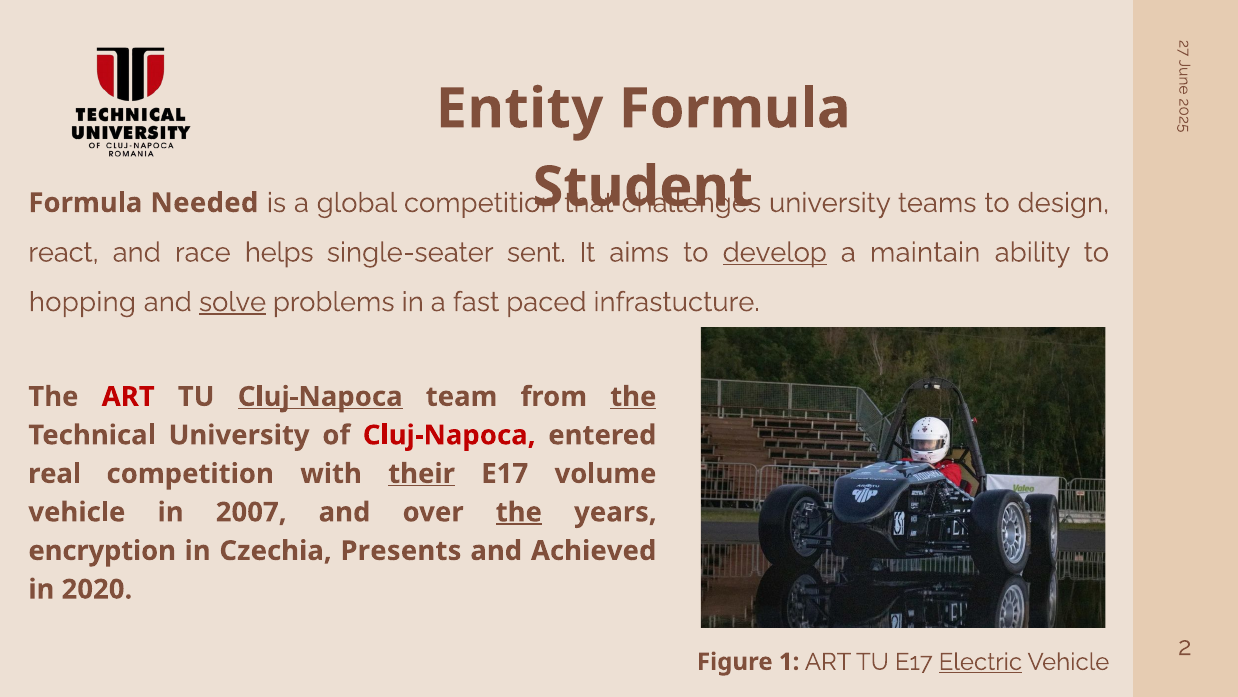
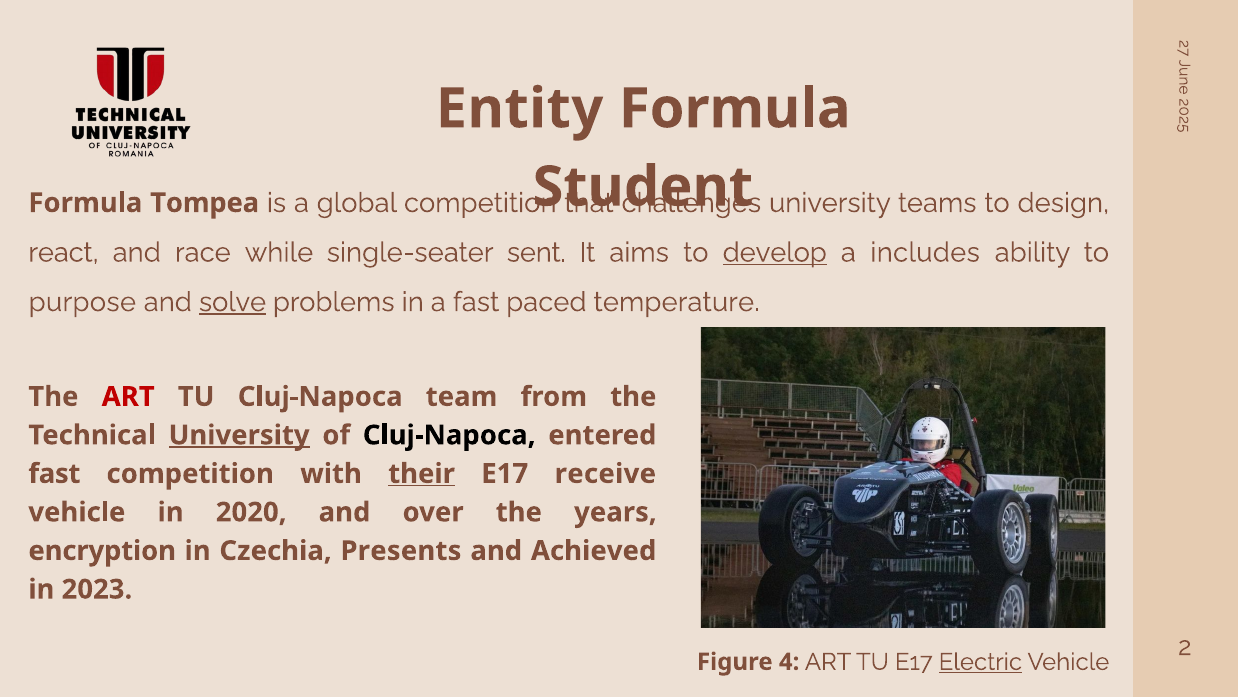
Needed: Needed -> Tompea
helps: helps -> while
maintain: maintain -> includes
hopping: hopping -> purpose
infrastucture: infrastucture -> temperature
Cluj-Napoca at (320, 396) underline: present -> none
the at (633, 396) underline: present -> none
University at (239, 435) underline: none -> present
Cluj-Napoca at (449, 435) colour: red -> black
real at (54, 473): real -> fast
volume: volume -> receive
2007: 2007 -> 2020
the at (519, 512) underline: present -> none
2020: 2020 -> 2023
1: 1 -> 4
